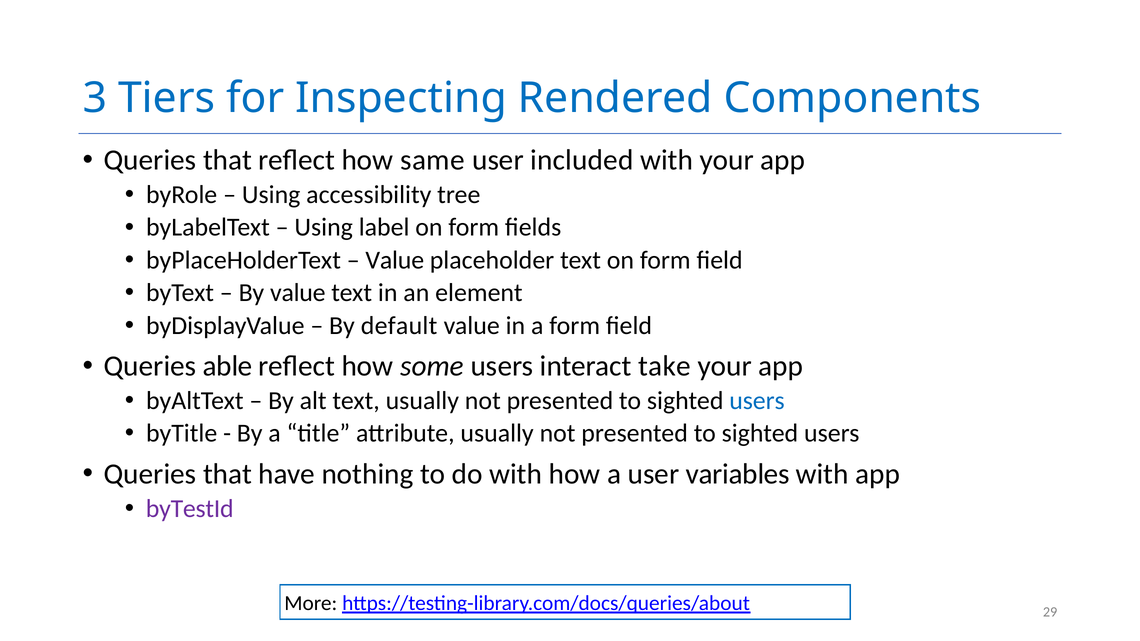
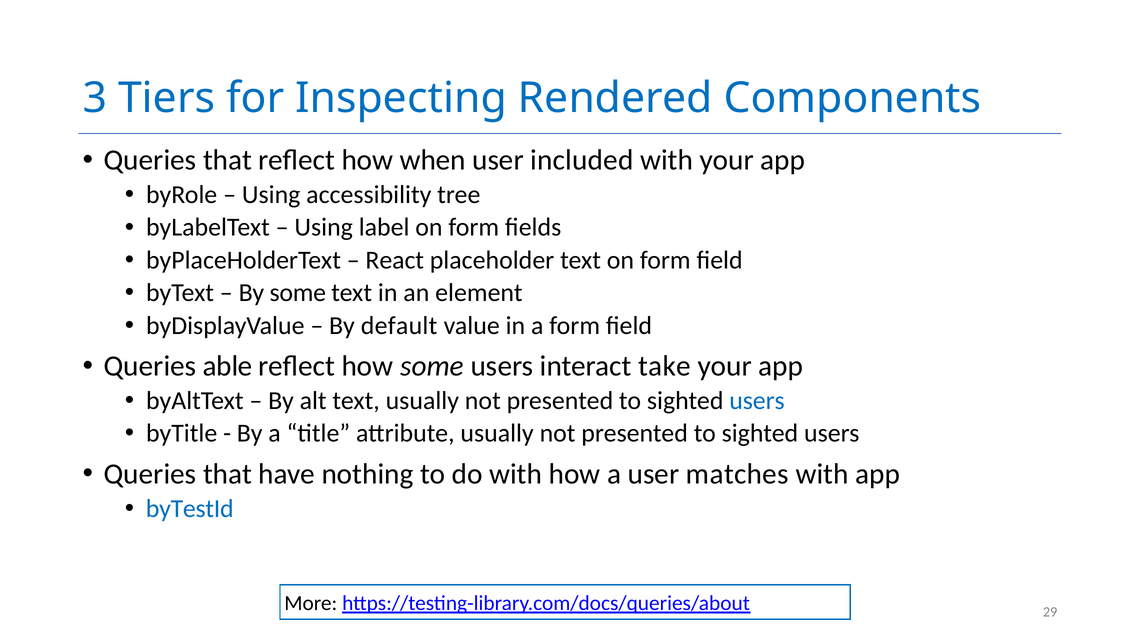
same: same -> when
Value at (395, 260): Value -> React
By value: value -> some
variables: variables -> matches
byTestId colour: purple -> blue
